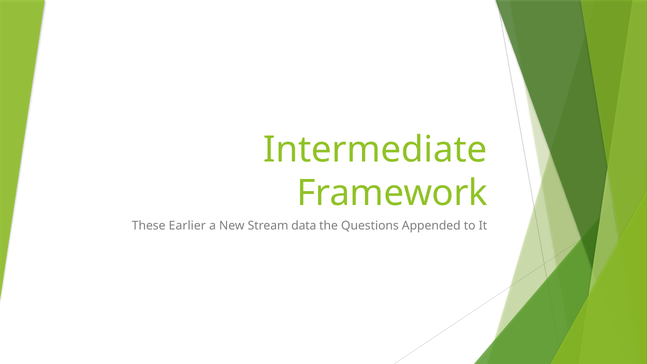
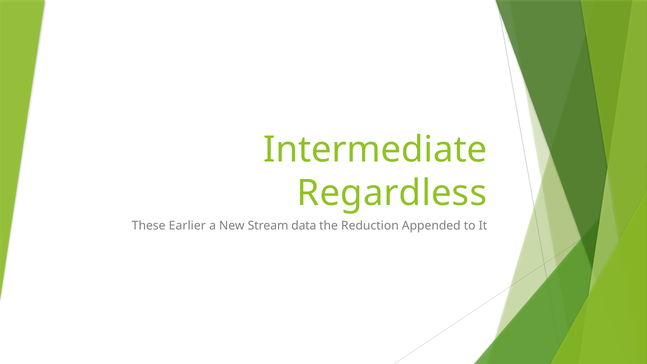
Framework: Framework -> Regardless
Questions: Questions -> Reduction
